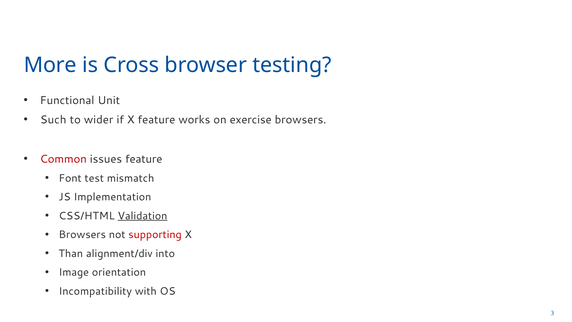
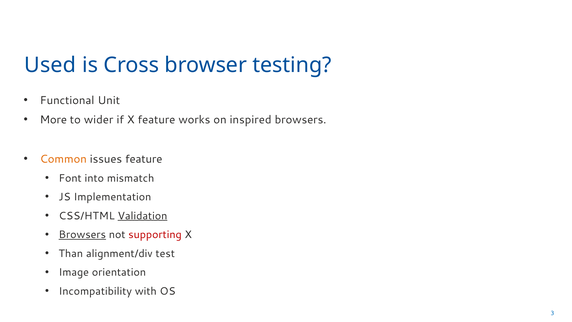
More: More -> Used
Such: Such -> More
exercise: exercise -> inspired
Common colour: red -> orange
test: test -> into
Browsers at (82, 235) underline: none -> present
into: into -> test
